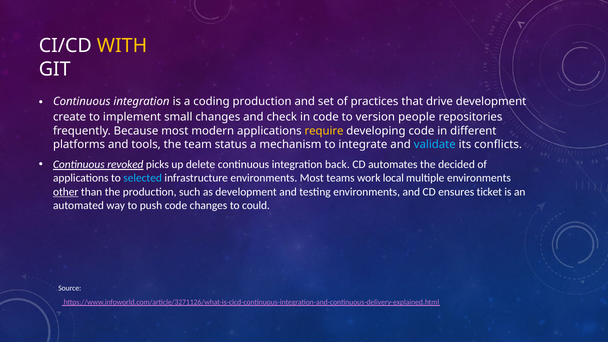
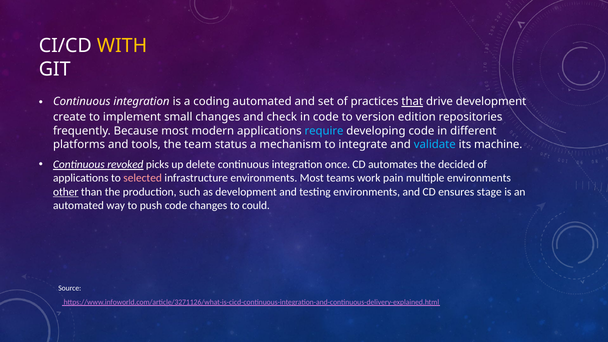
coding production: production -> automated
that underline: none -> present
people: people -> edition
require colour: yellow -> light blue
conflicts: conflicts -> machine
back: back -> once
selected colour: light blue -> pink
local: local -> pain
ticket: ticket -> stage
